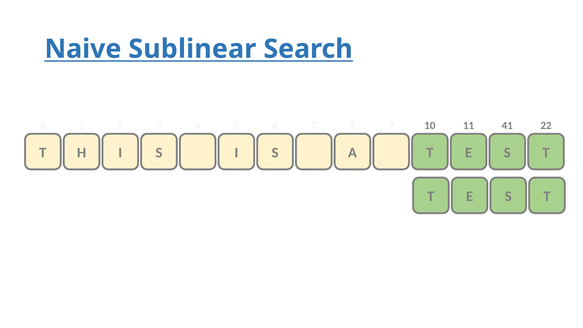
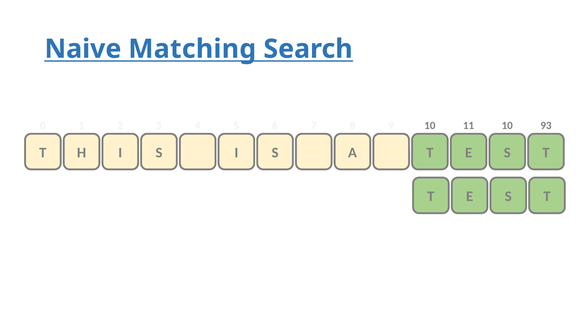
Sublinear: Sublinear -> Matching
2 41: 41 -> 10
22: 22 -> 93
